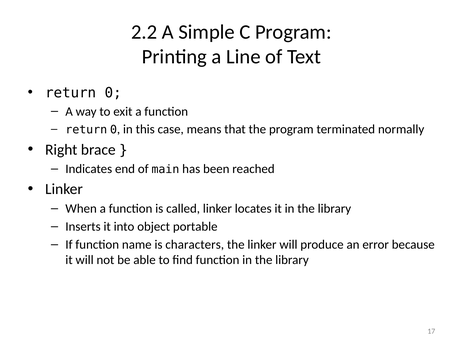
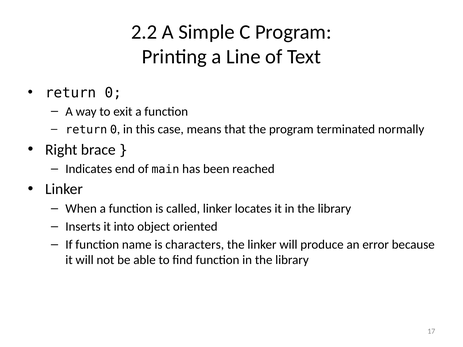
portable: portable -> oriented
